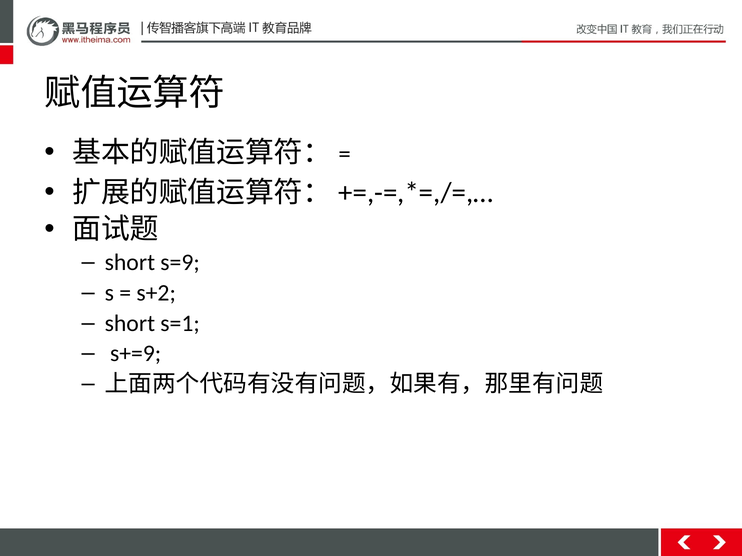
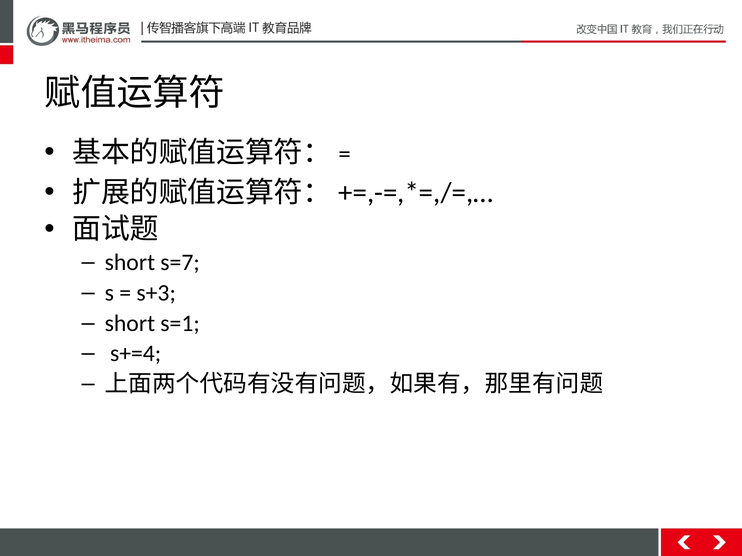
s=9: s=9 -> s=7
s+2: s+2 -> s+3
s+=9: s+=9 -> s+=4
